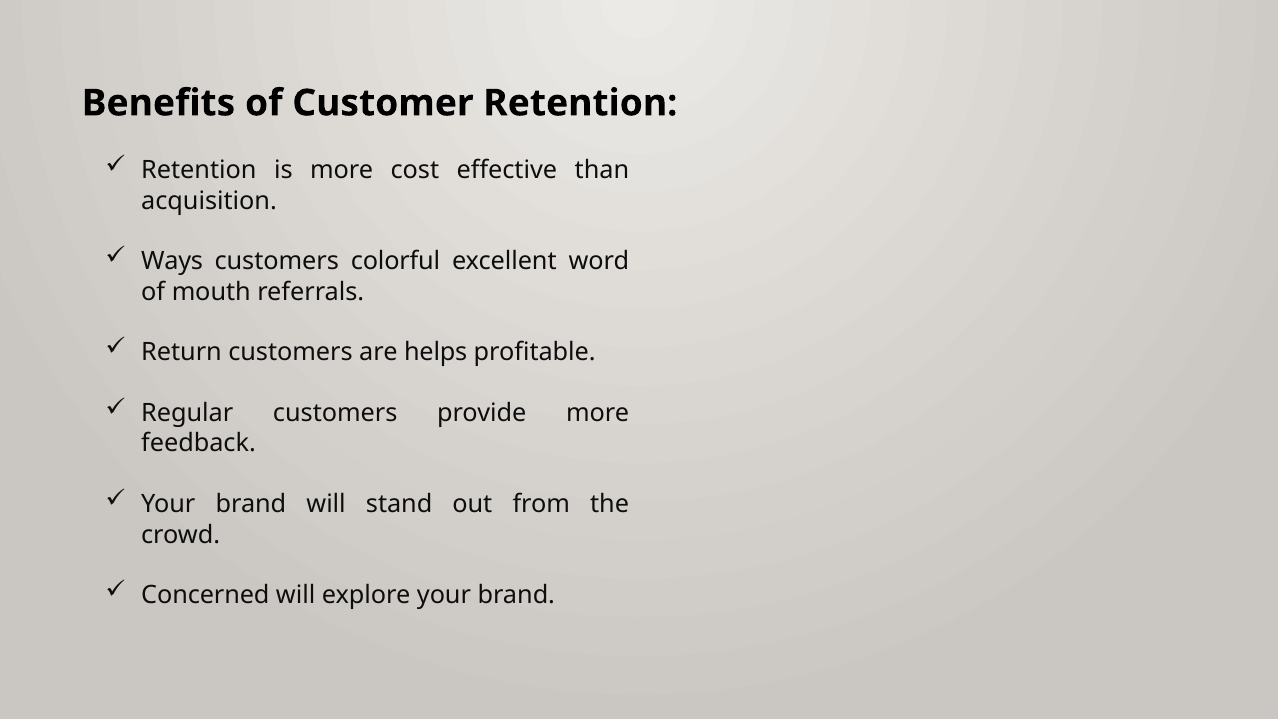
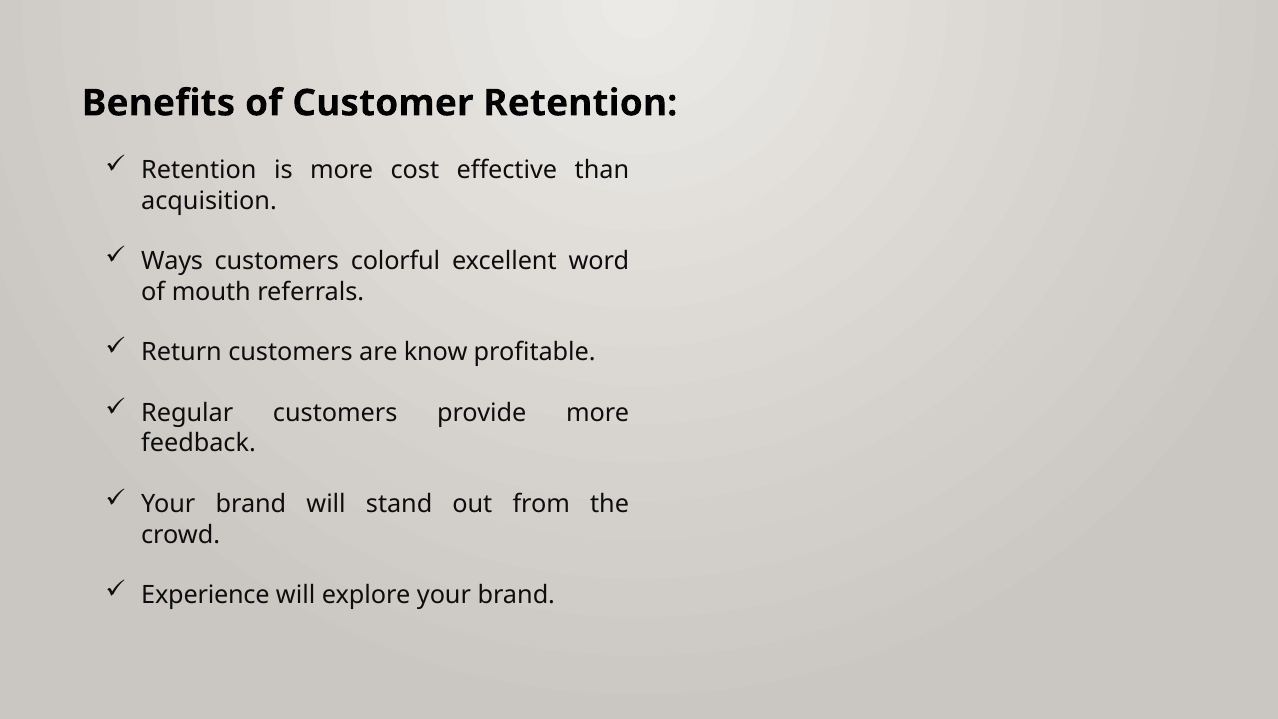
helps: helps -> know
Concerned: Concerned -> Experience
